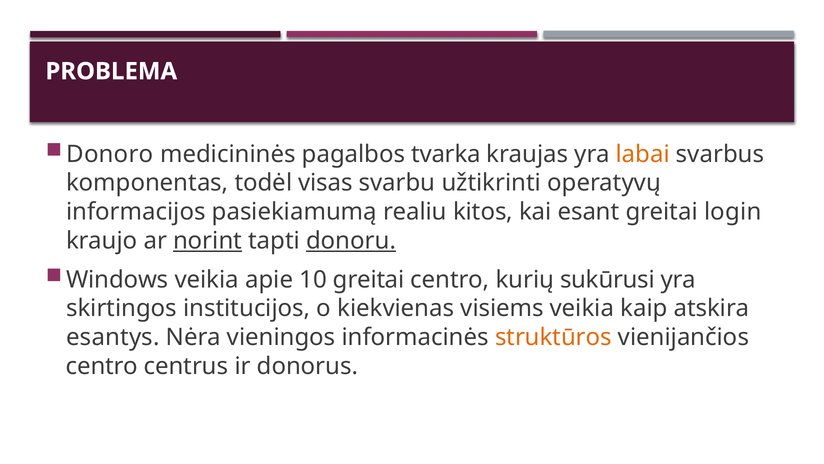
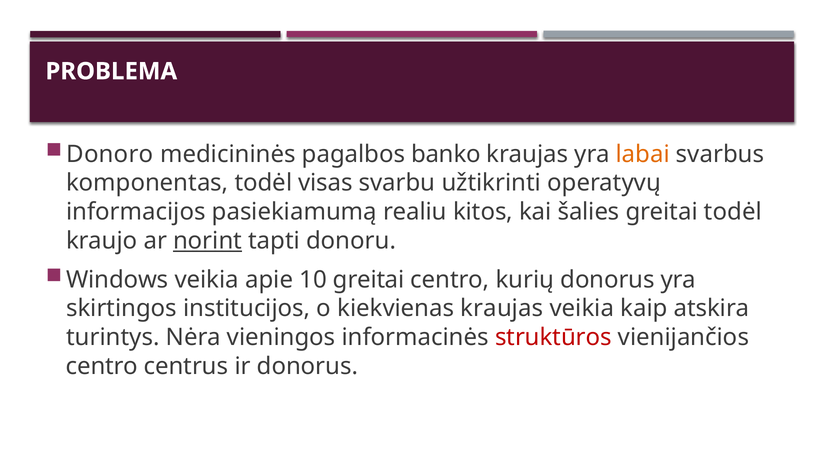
tvarka: tvarka -> banko
esant: esant -> šalies
greitai login: login -> todėl
donoru underline: present -> none
kurių sukūrusi: sukūrusi -> donorus
kiekvienas visiems: visiems -> kraujas
esantys: esantys -> turintys
struktūros colour: orange -> red
